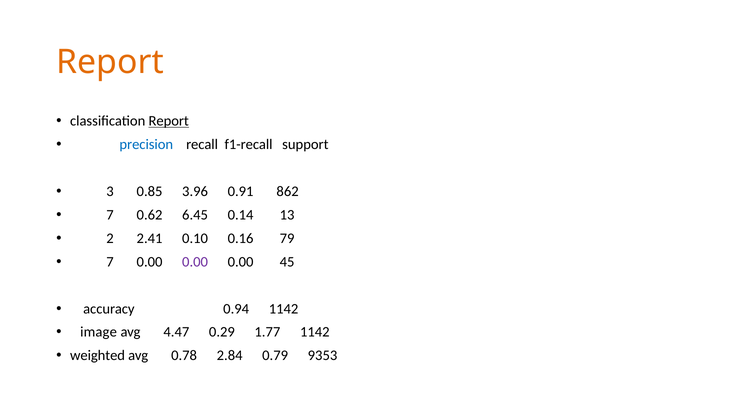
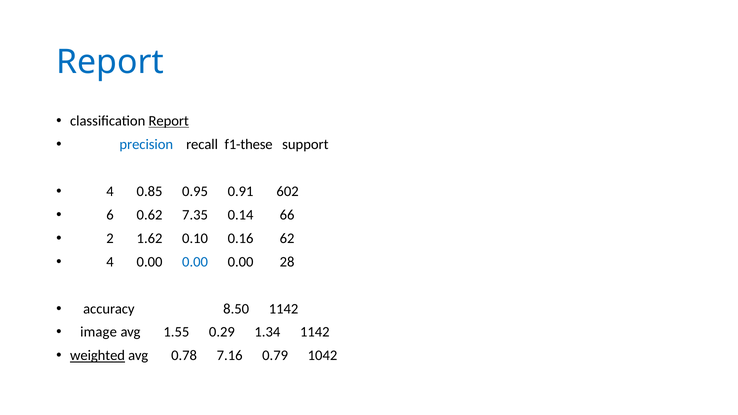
Report at (110, 62) colour: orange -> blue
f1-recall: f1-recall -> f1-these
3 at (110, 191): 3 -> 4
3.96: 3.96 -> 0.95
862: 862 -> 602
7 at (110, 215): 7 -> 6
6.45: 6.45 -> 7.35
13: 13 -> 66
2.41: 2.41 -> 1.62
79: 79 -> 62
7 at (110, 262): 7 -> 4
0.00 at (195, 262) colour: purple -> blue
45: 45 -> 28
0.94: 0.94 -> 8.50
4.47: 4.47 -> 1.55
1.77: 1.77 -> 1.34
weighted underline: none -> present
2.84: 2.84 -> 7.16
9353: 9353 -> 1042
